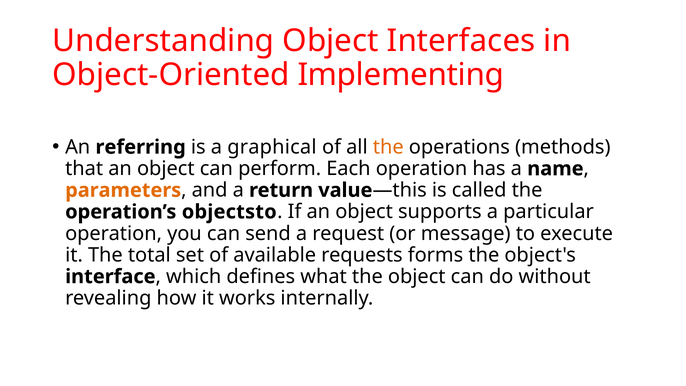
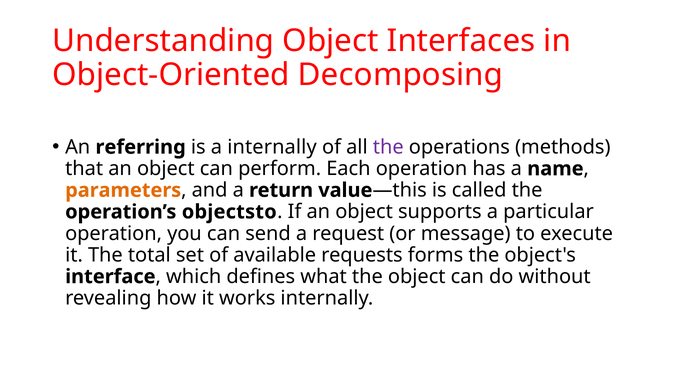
Implementing: Implementing -> Decomposing
a graphical: graphical -> internally
the at (388, 147) colour: orange -> purple
